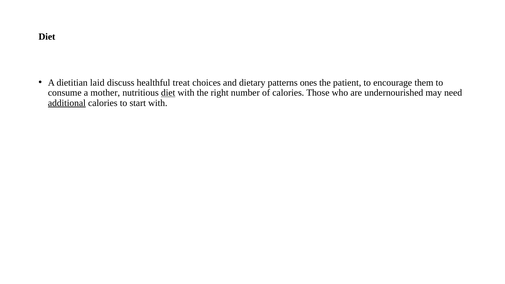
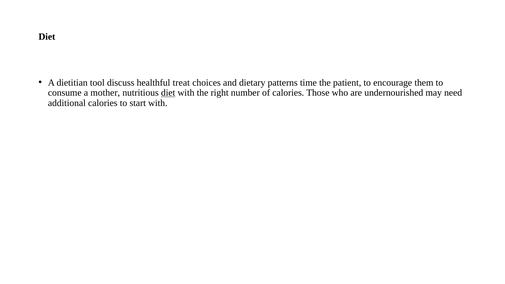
laid: laid -> tool
ones: ones -> time
additional underline: present -> none
